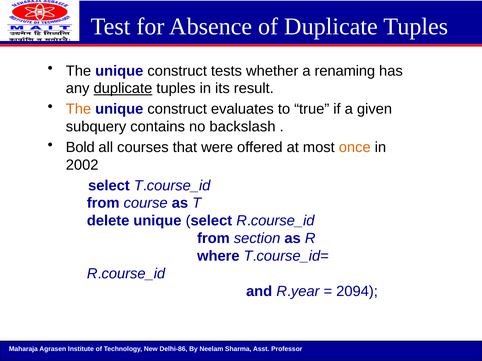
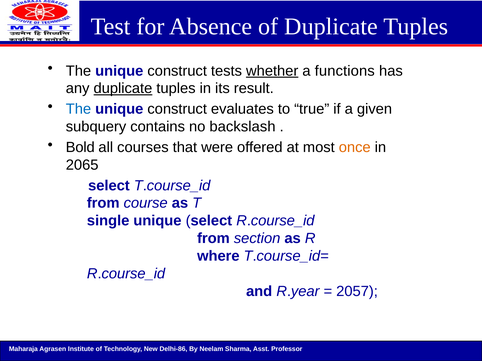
whether underline: none -> present
renaming: renaming -> functions
The at (78, 109) colour: orange -> blue
2002: 2002 -> 2065
delete: delete -> single
2094: 2094 -> 2057
